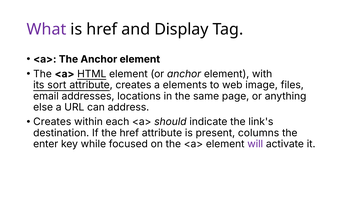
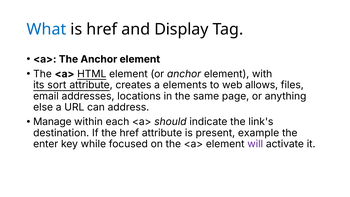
What colour: purple -> blue
image: image -> allows
Creates at (52, 122): Creates -> Manage
columns: columns -> example
